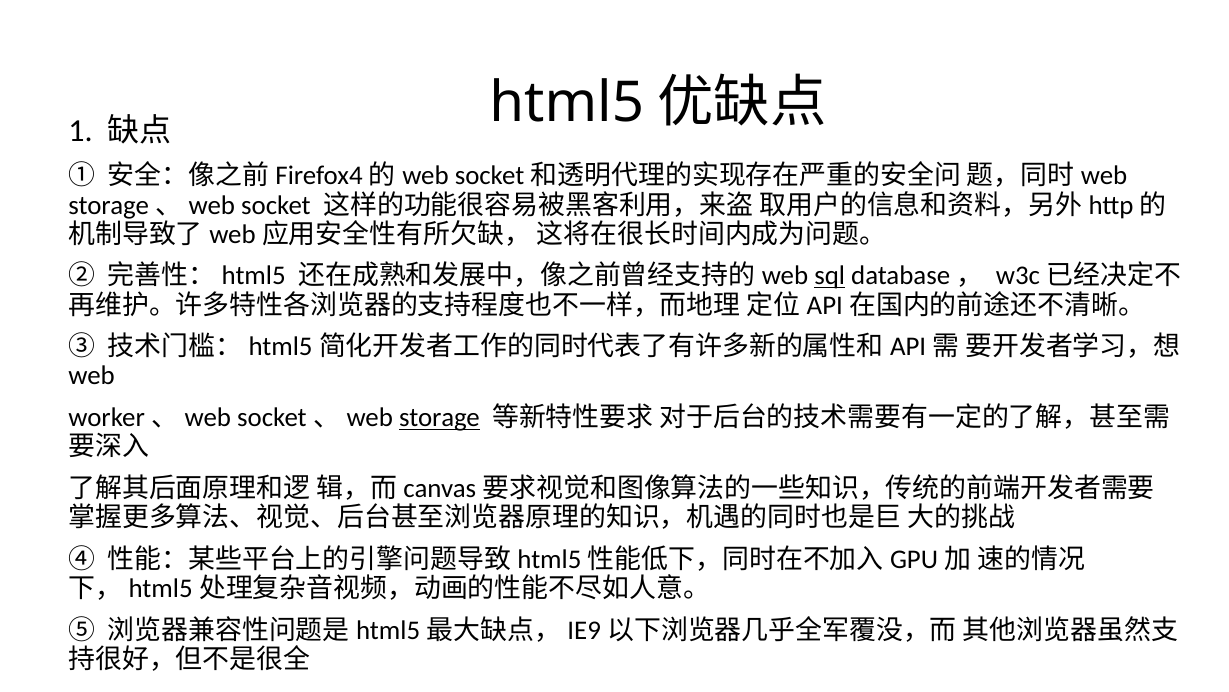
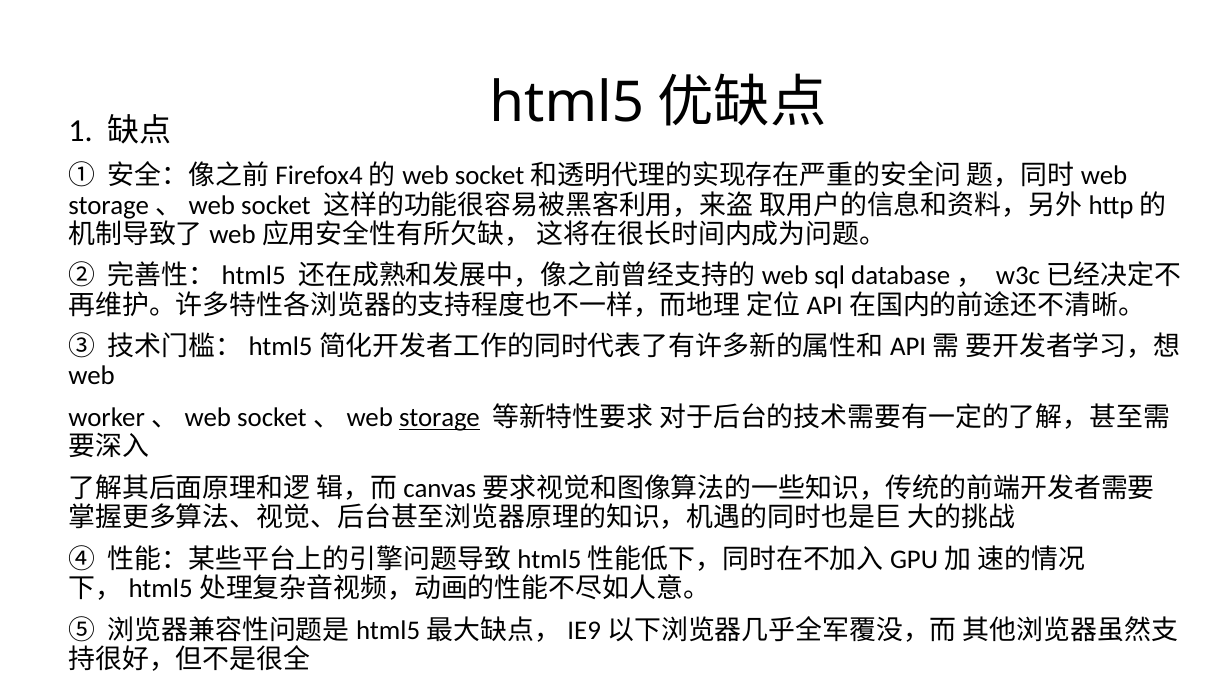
sql underline: present -> none
